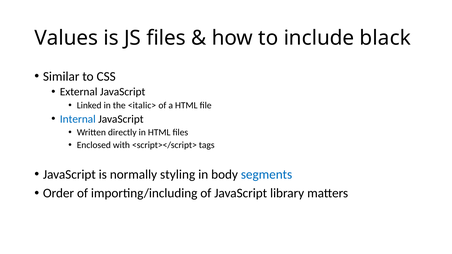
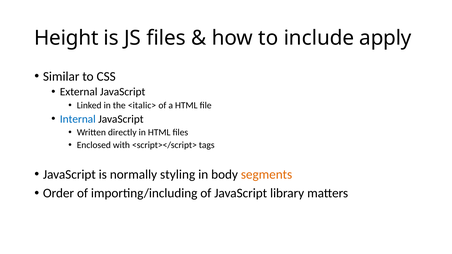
Values: Values -> Height
black: black -> apply
segments colour: blue -> orange
